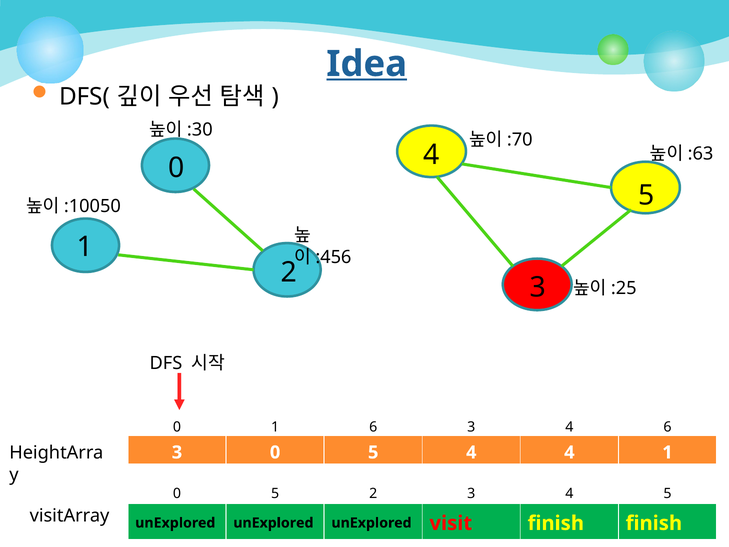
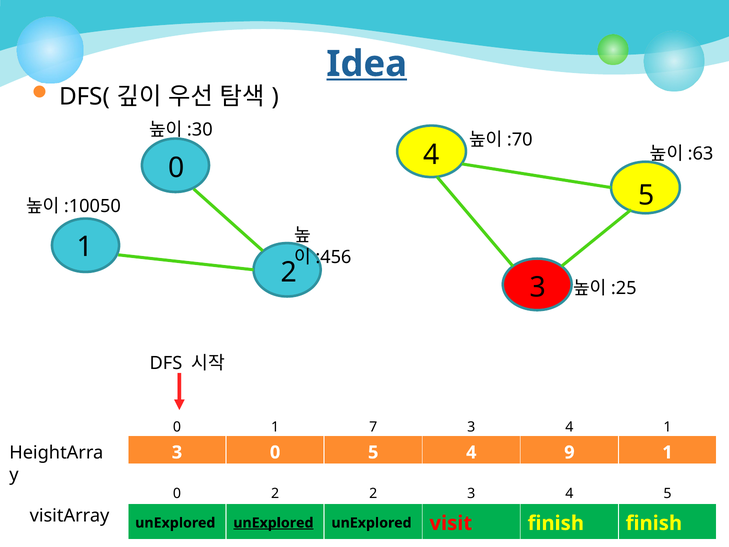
1 6: 6 -> 7
4 6: 6 -> 1
4 4: 4 -> 9
5 at (275, 493): 5 -> 2
unExplored at (273, 523) underline: none -> present
